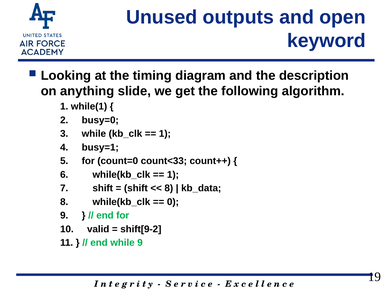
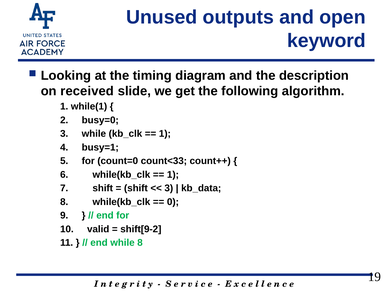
anything: anything -> received
8 at (169, 188): 8 -> 3
while 9: 9 -> 8
